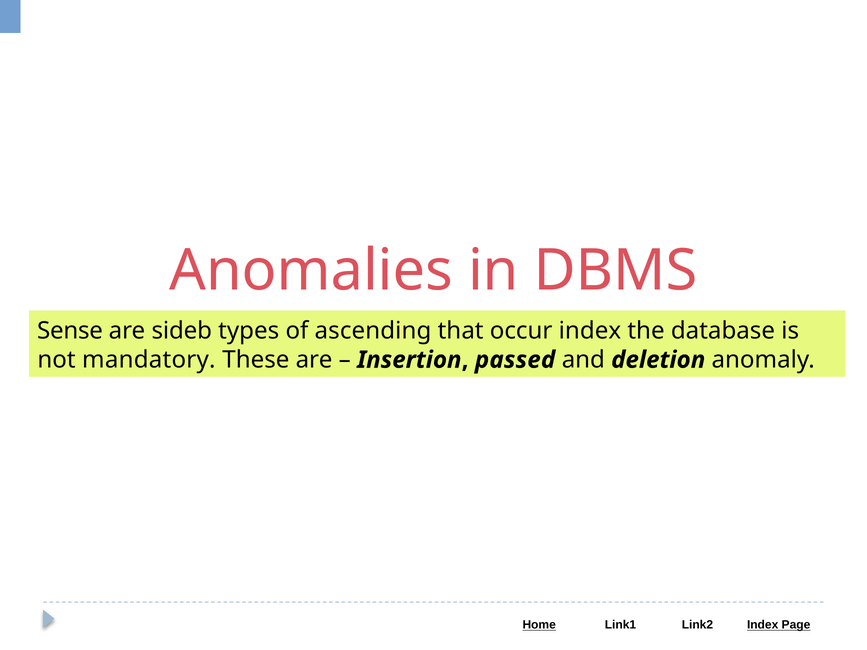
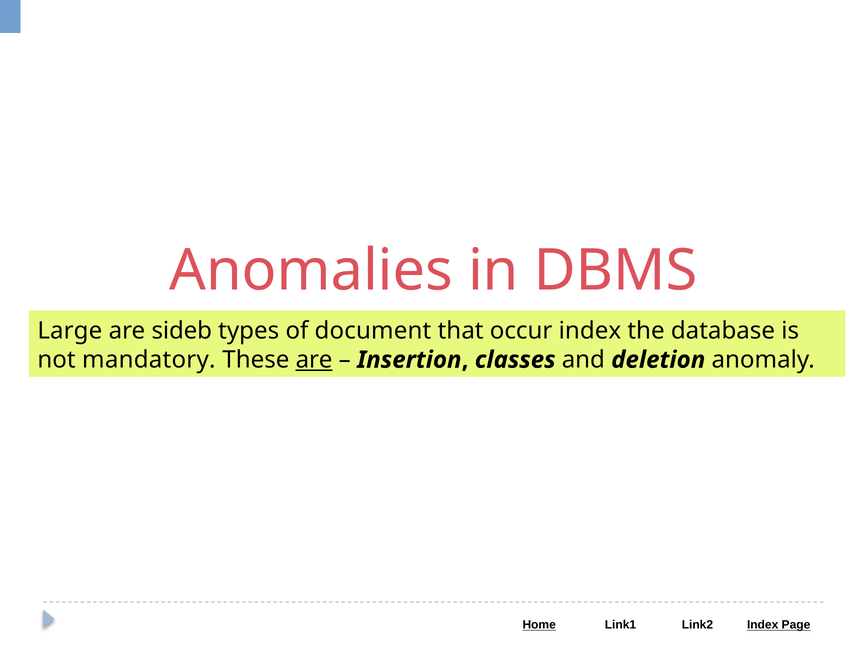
Sense: Sense -> Large
ascending: ascending -> document
are at (314, 360) underline: none -> present
passed: passed -> classes
